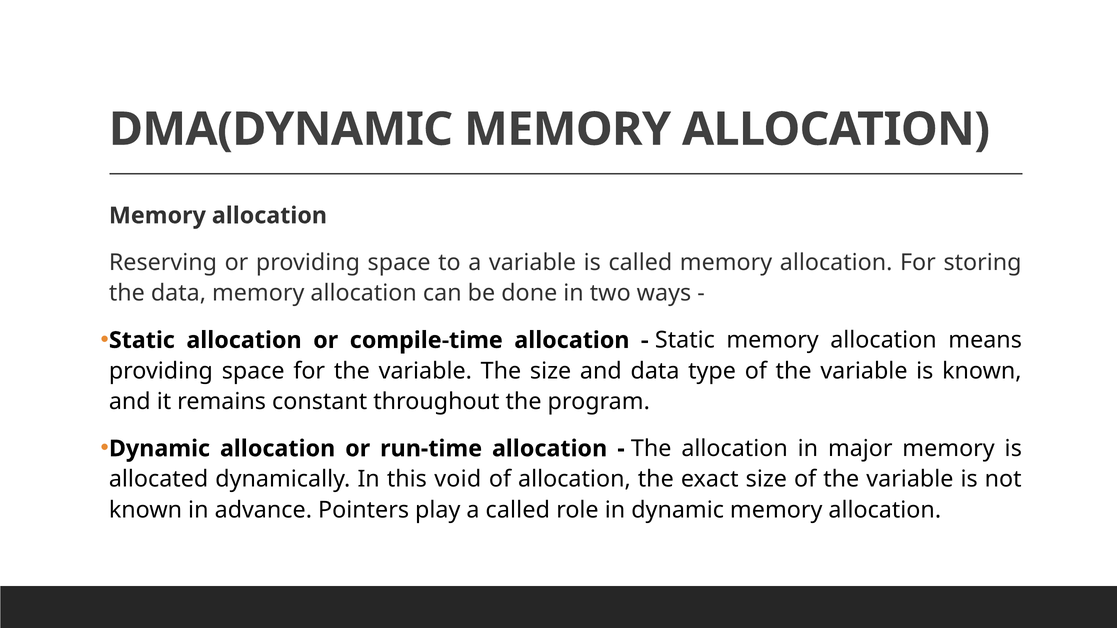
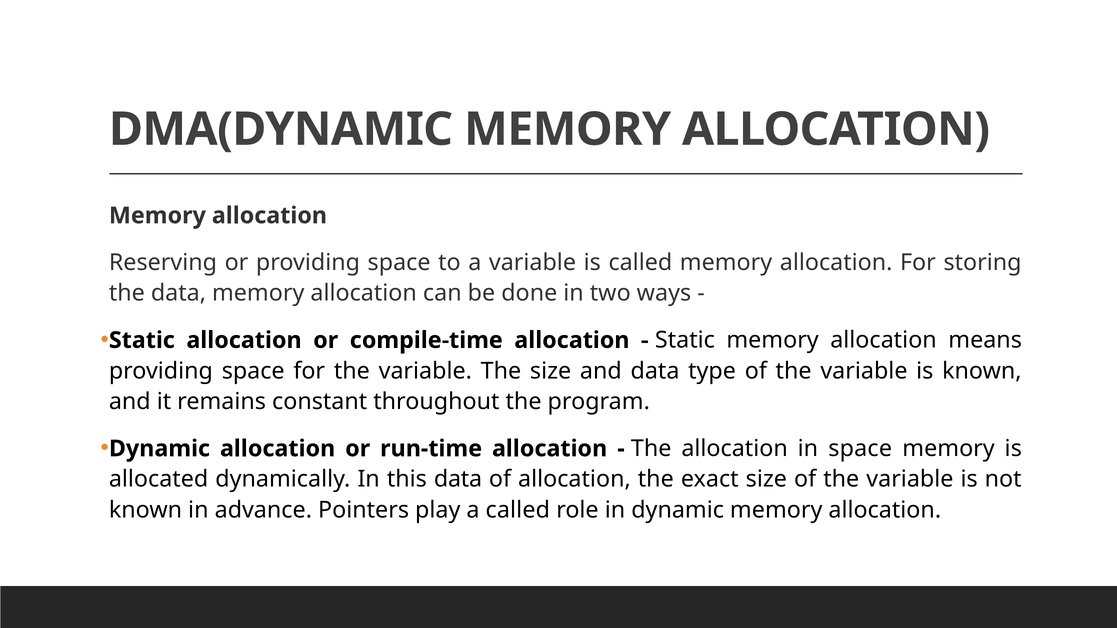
in major: major -> space
this void: void -> data
